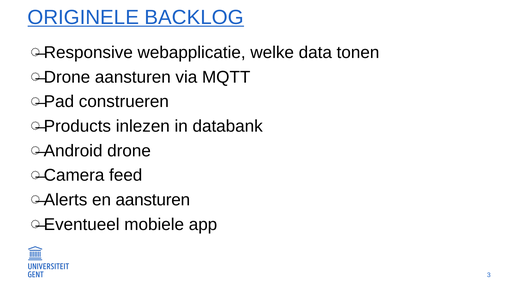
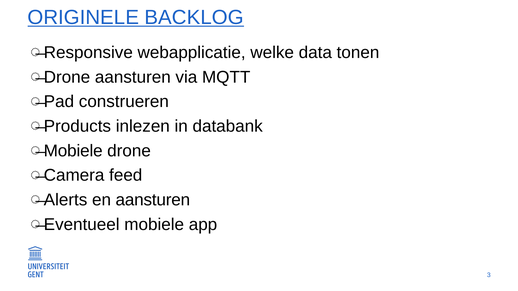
Android at (73, 151): Android -> Mobiele
